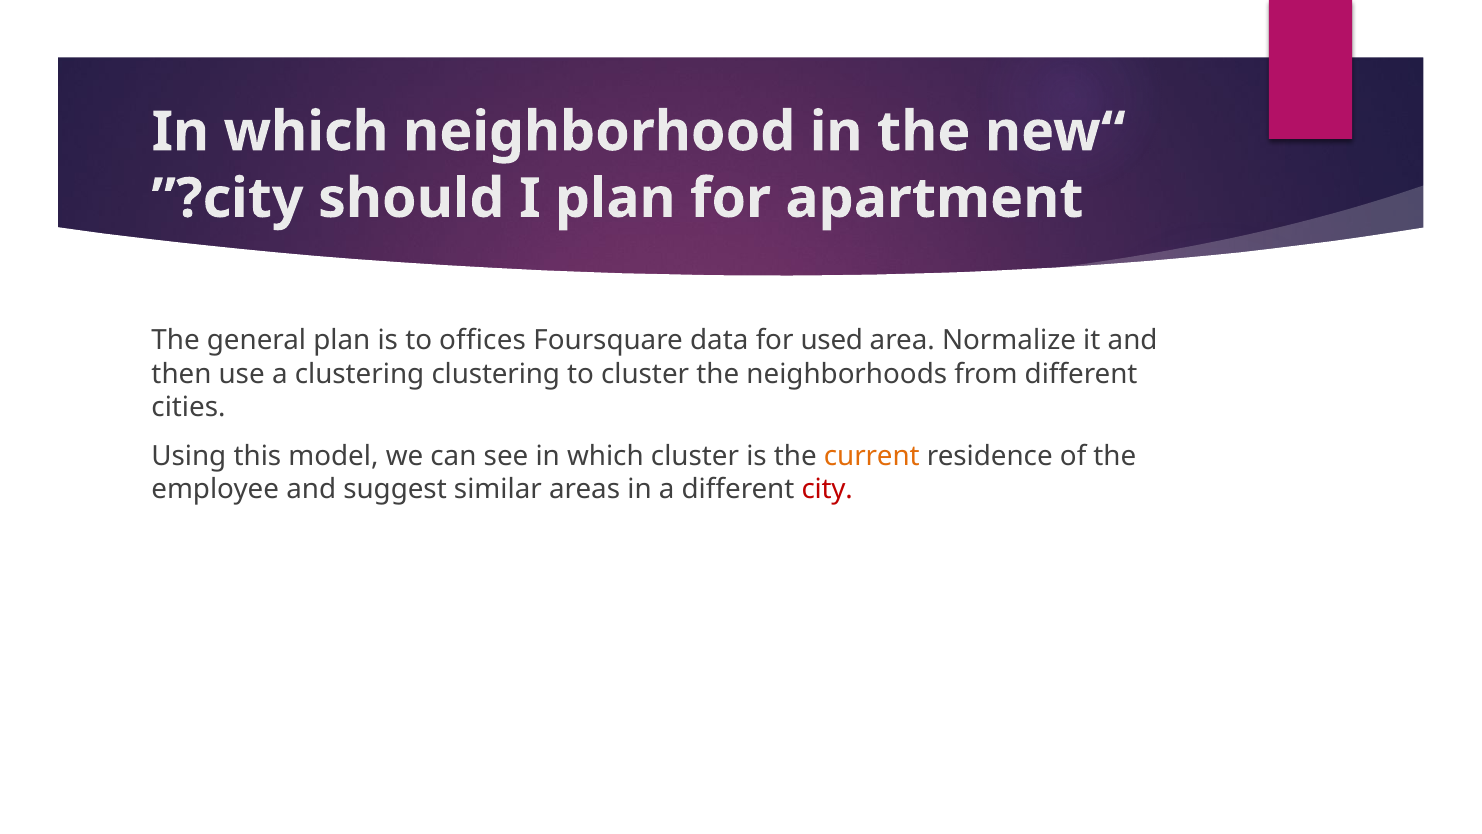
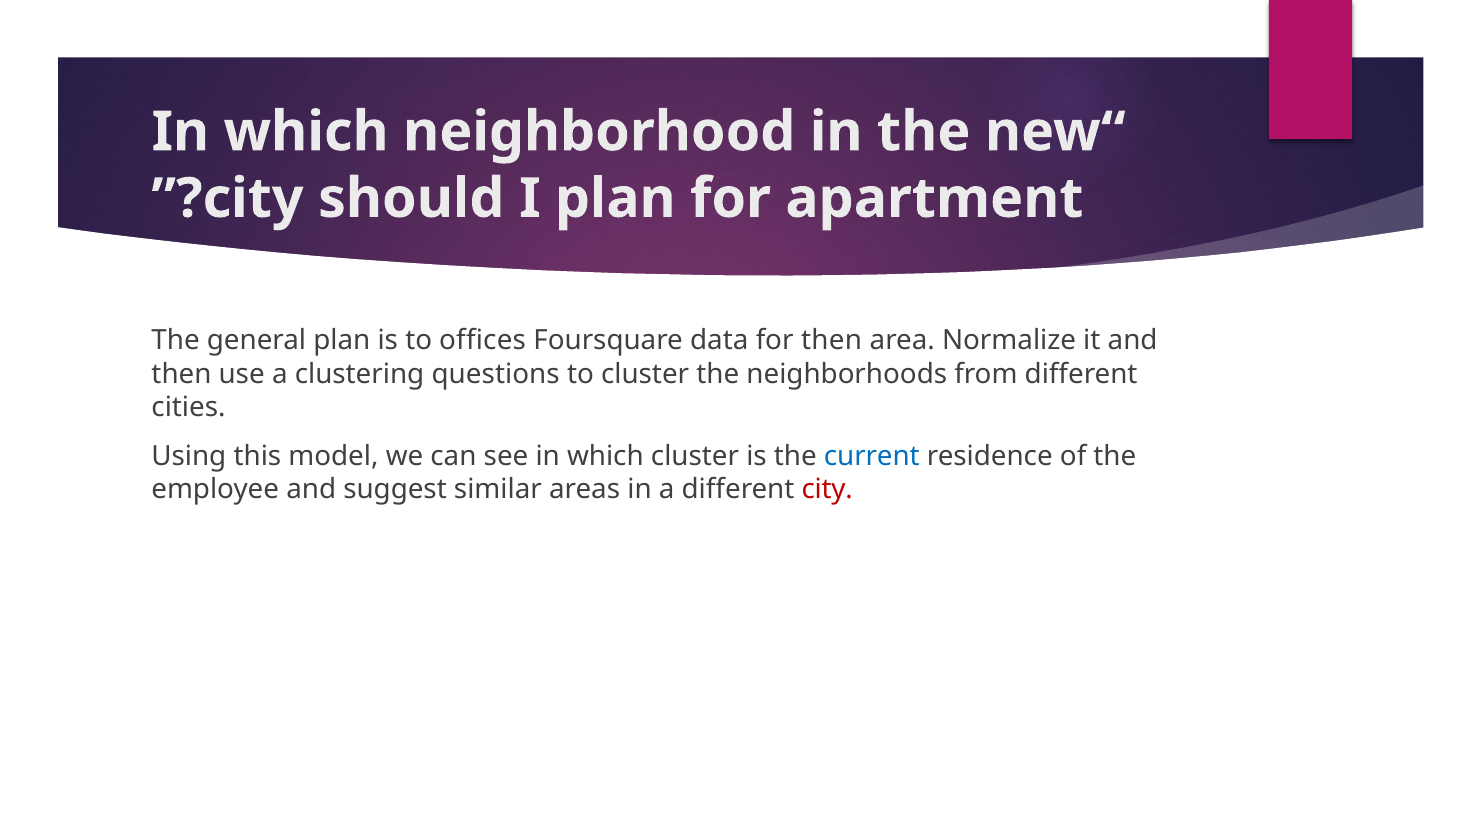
for used: used -> then
clustering clustering: clustering -> questions
current colour: orange -> blue
